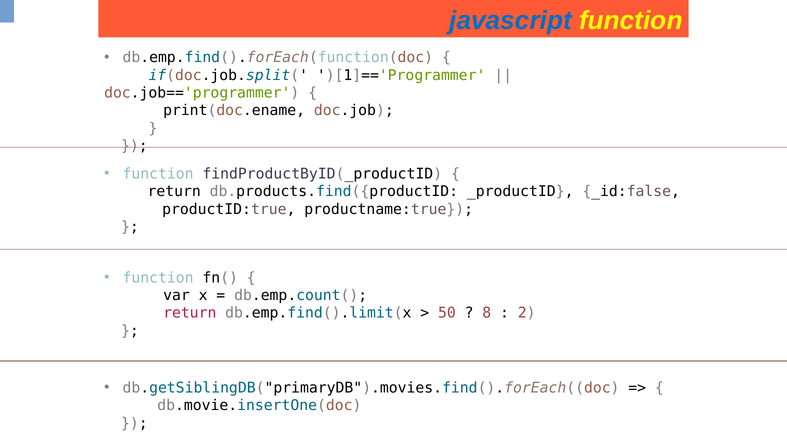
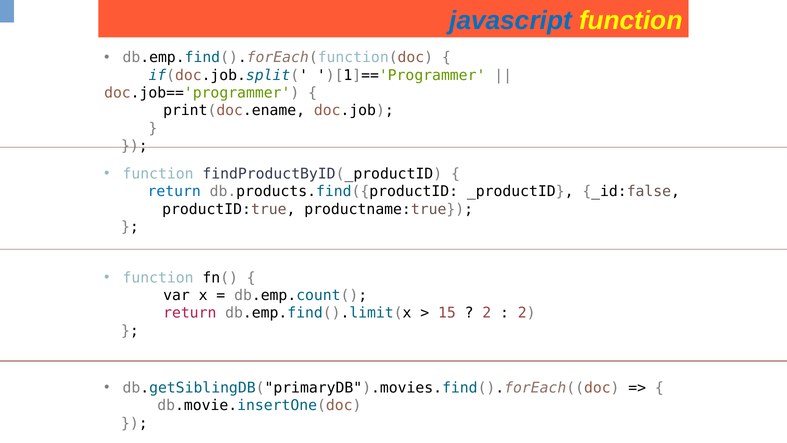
return at (174, 191) colour: black -> blue
50: 50 -> 15
8 at (487, 313): 8 -> 2
